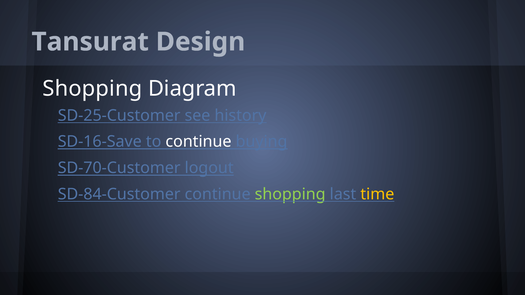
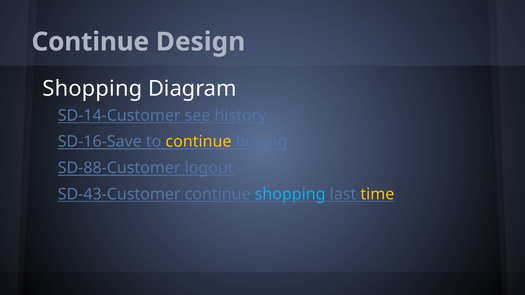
Tansurat at (90, 42): Tansurat -> Continue
SD-25-Customer: SD-25-Customer -> SD-14-Customer
continue at (198, 142) colour: white -> yellow
SD-70-Customer: SD-70-Customer -> SD-88-Customer
SD-84-Customer: SD-84-Customer -> SD-43-Customer
shopping at (290, 194) colour: light green -> light blue
